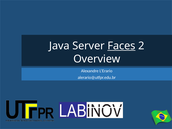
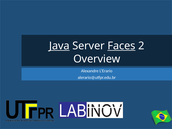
Java underline: none -> present
